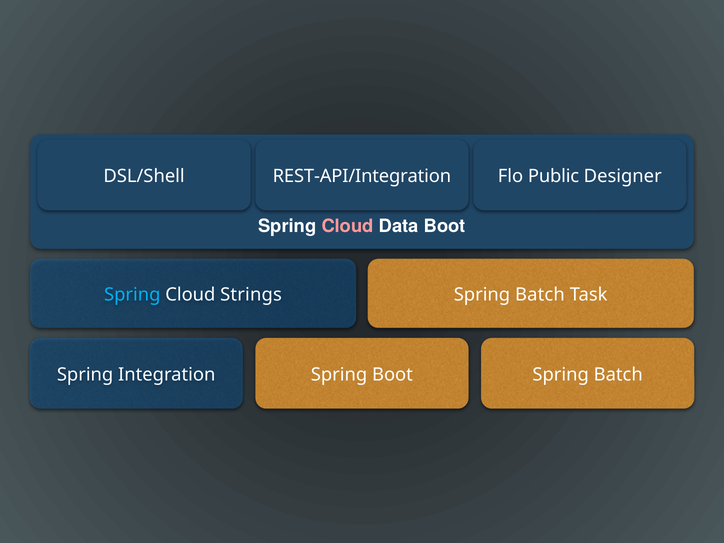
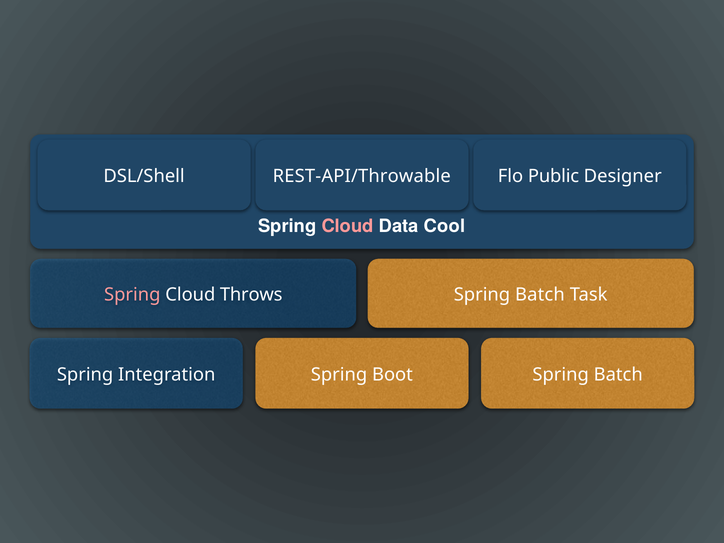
REST-API/Integration: REST-API/Integration -> REST-API/Throwable
Data Boot: Boot -> Cool
Spring at (132, 295) colour: light blue -> pink
Strings: Strings -> Throws
